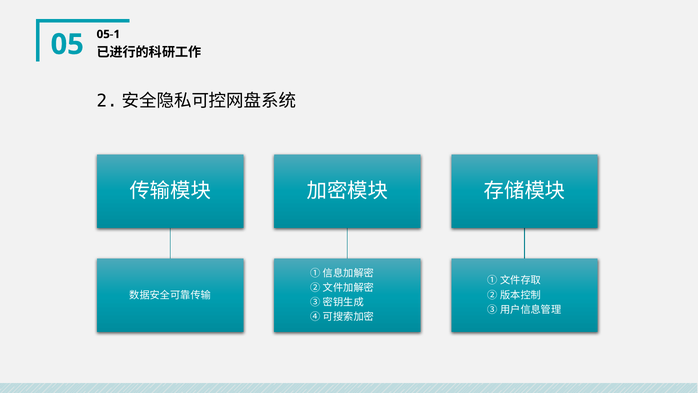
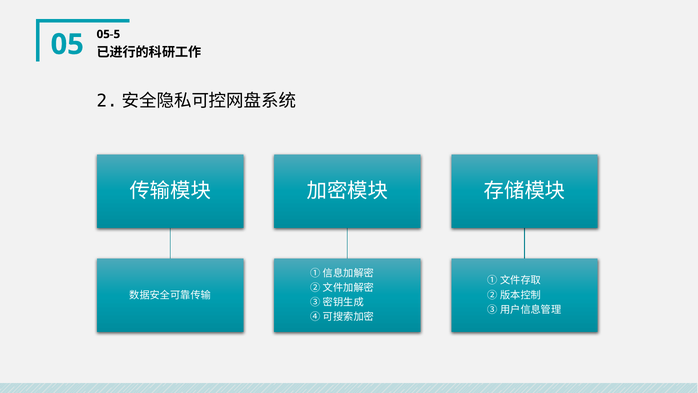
05-1: 05-1 -> 05-5
